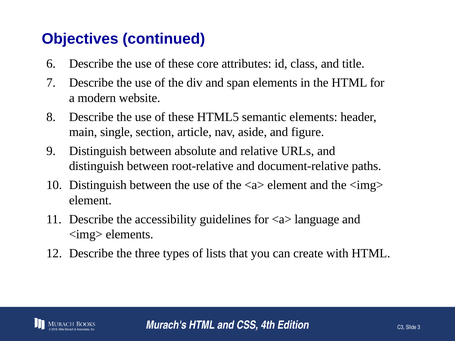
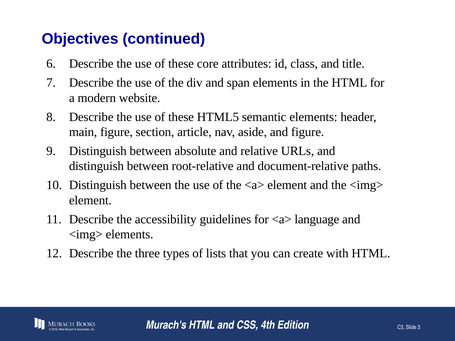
main single: single -> figure
